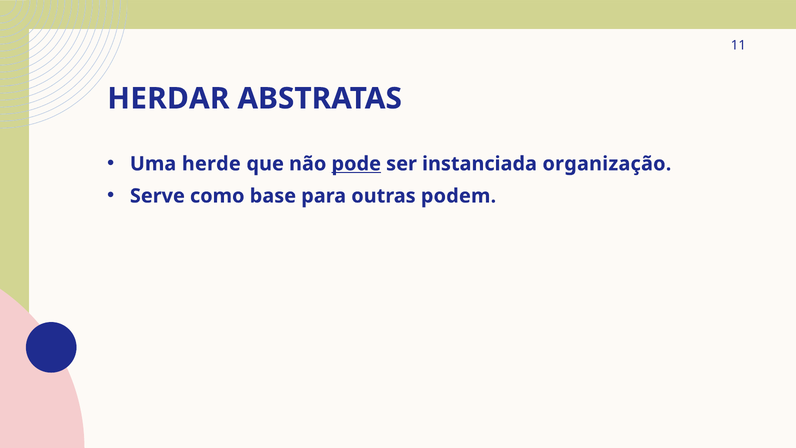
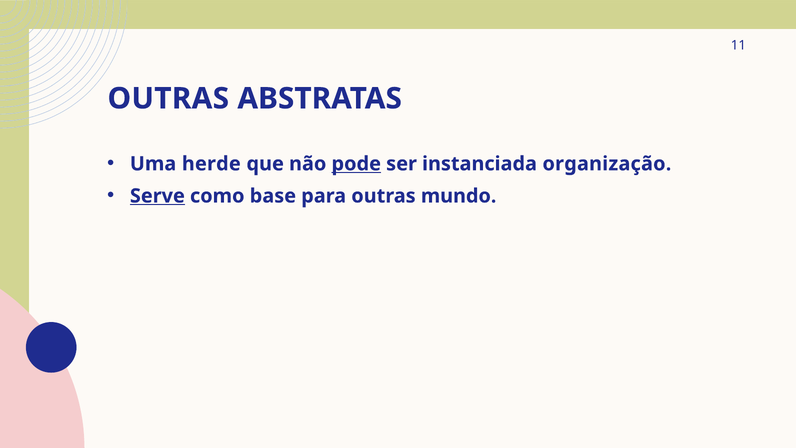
HERDAR at (168, 99): HERDAR -> OUTRAS
Serve underline: none -> present
podem: podem -> mundo
